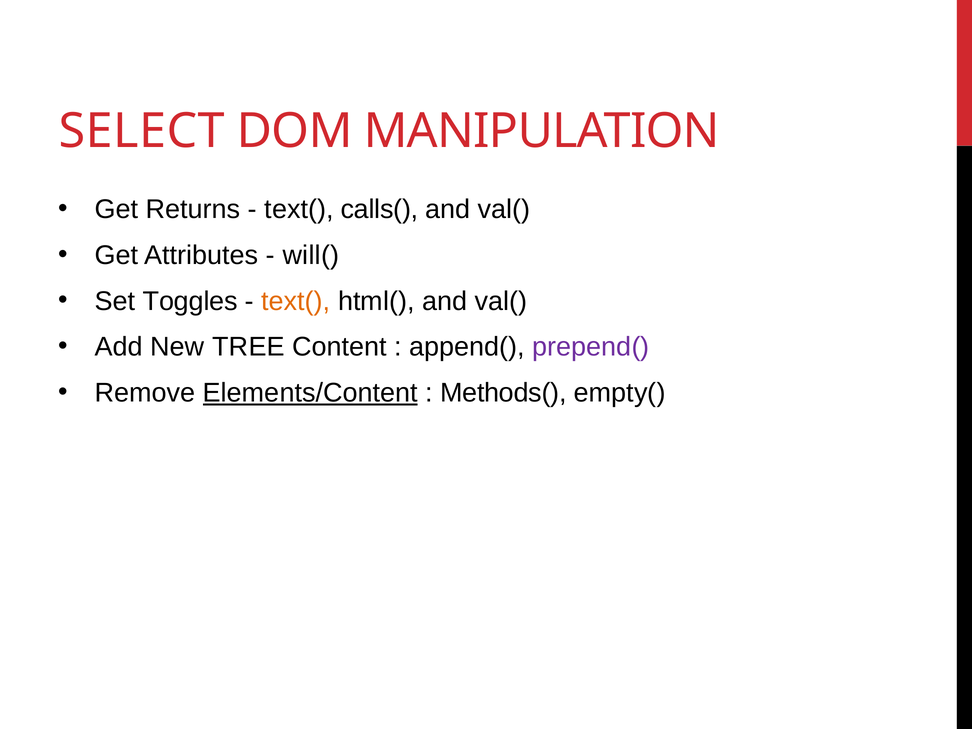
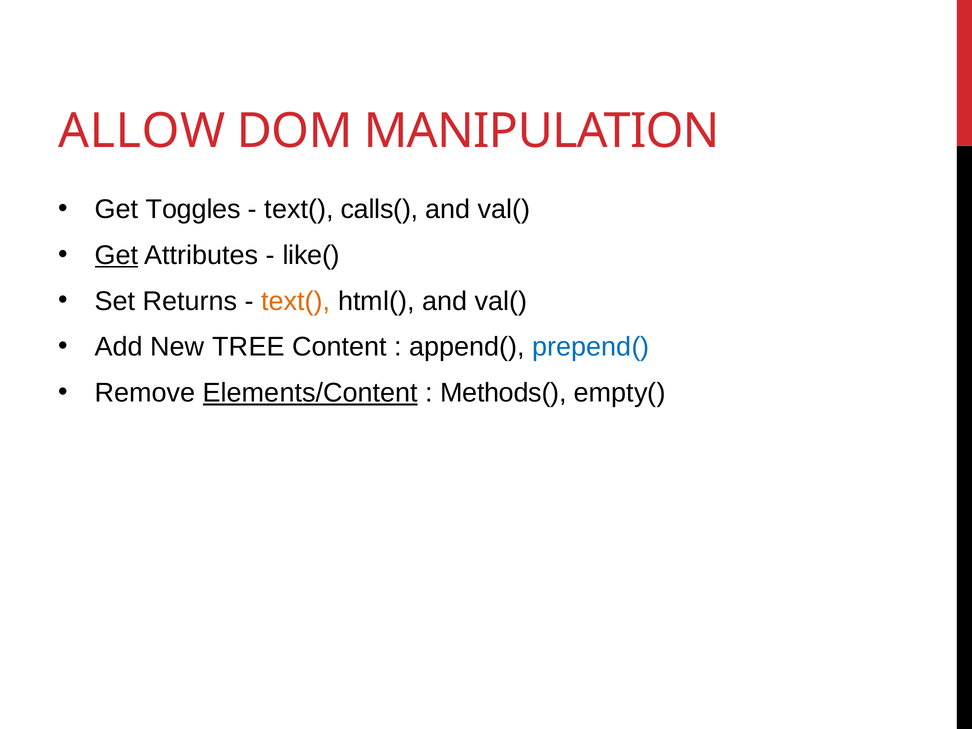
SELECT: SELECT -> ALLOW
Returns: Returns -> Toggles
Get at (117, 255) underline: none -> present
will(: will( -> like(
Toggles: Toggles -> Returns
prepend( colour: purple -> blue
